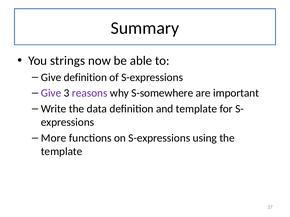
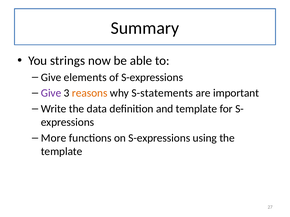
Give definition: definition -> elements
reasons colour: purple -> orange
S-somewhere: S-somewhere -> S-statements
